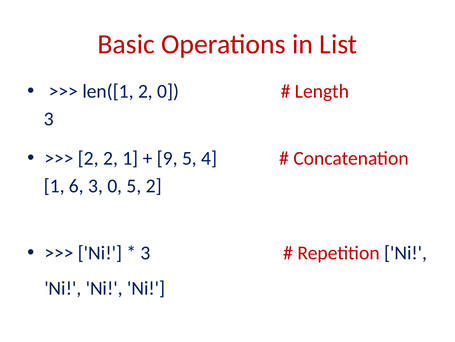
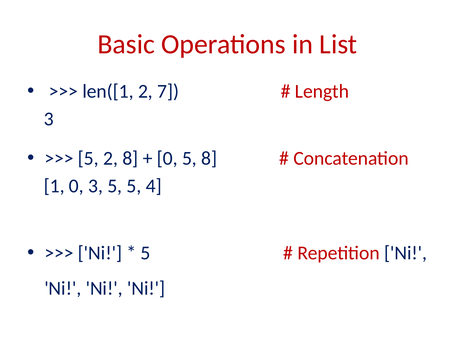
2 0: 0 -> 7
2 at (88, 158): 2 -> 5
2 1: 1 -> 8
9 at (167, 158): 9 -> 0
5 4: 4 -> 8
1 6: 6 -> 0
3 0: 0 -> 5
5 2: 2 -> 4
3 at (146, 252): 3 -> 5
